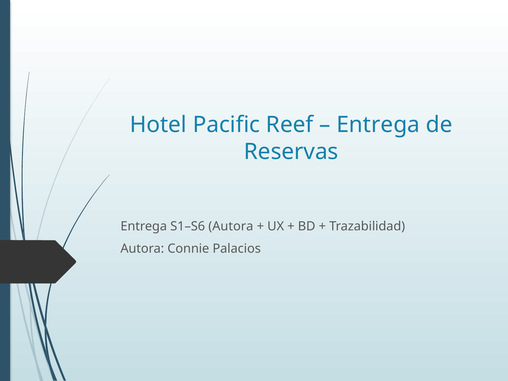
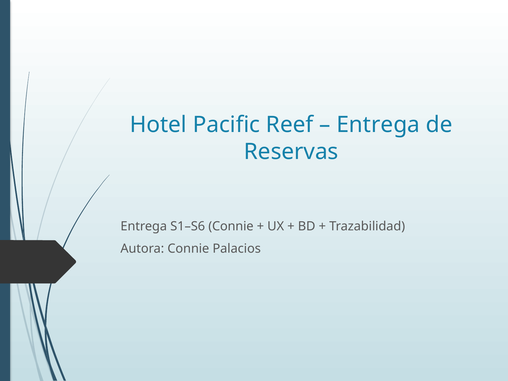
S1–S6 Autora: Autora -> Connie
